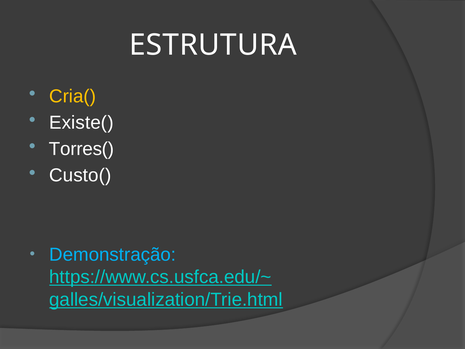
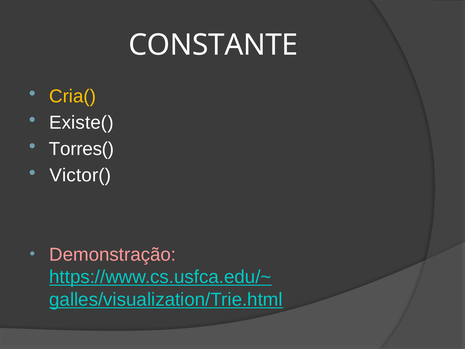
ESTRUTURA: ESTRUTURA -> CONSTANTE
Custo(: Custo( -> Victor(
Demonstração colour: light blue -> pink
